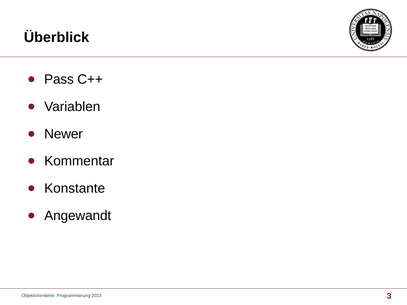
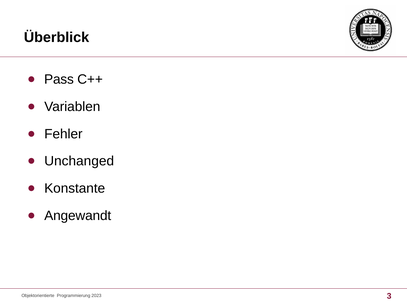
Newer: Newer -> Fehler
Kommentar: Kommentar -> Unchanged
